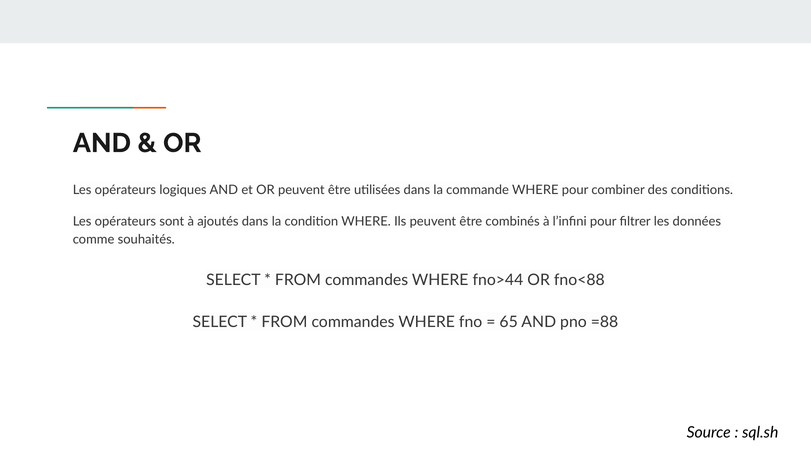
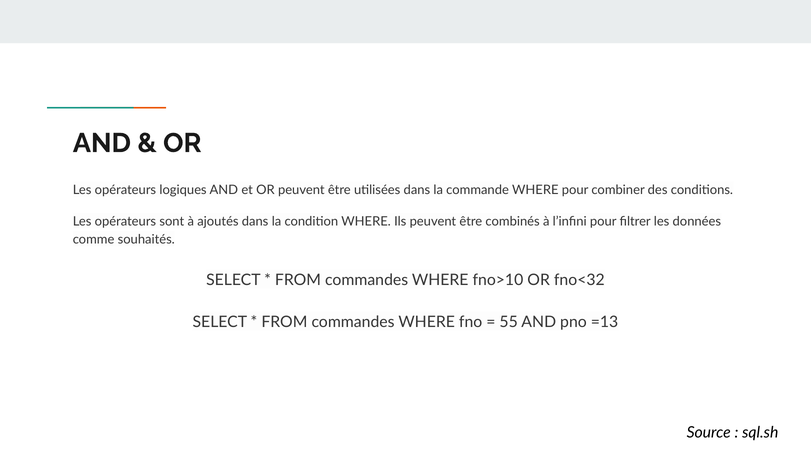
fno>44: fno>44 -> fno>10
fno<88: fno<88 -> fno<32
65: 65 -> 55
=88: =88 -> =13
